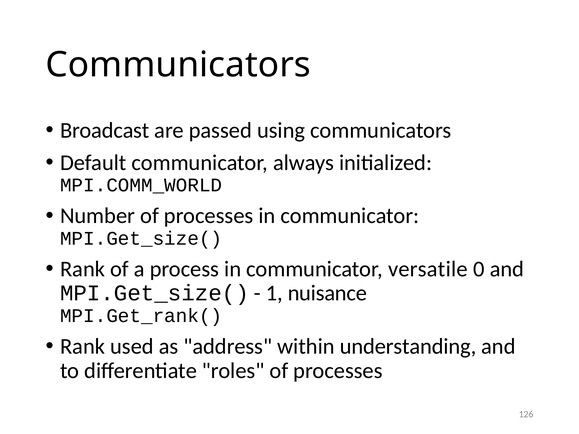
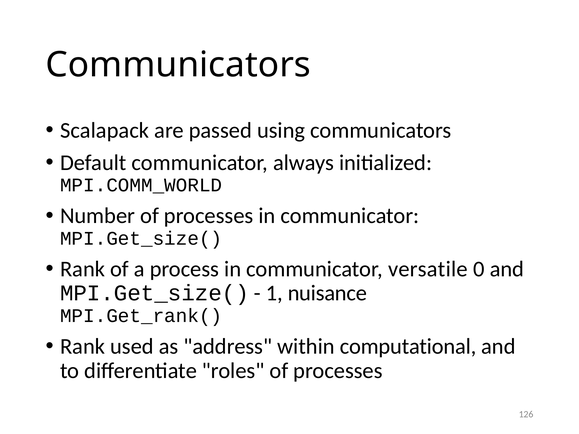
Broadcast: Broadcast -> Scalapack
understanding: understanding -> computational
